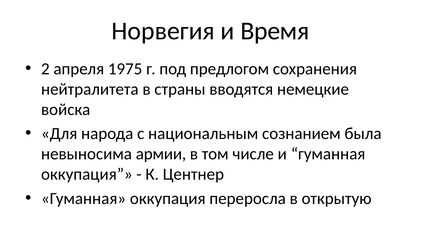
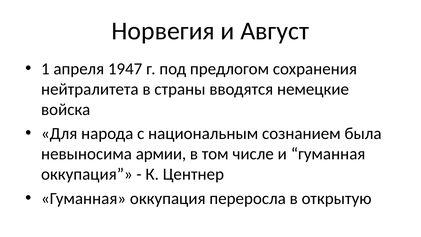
Время: Время -> Август
2: 2 -> 1
1975: 1975 -> 1947
